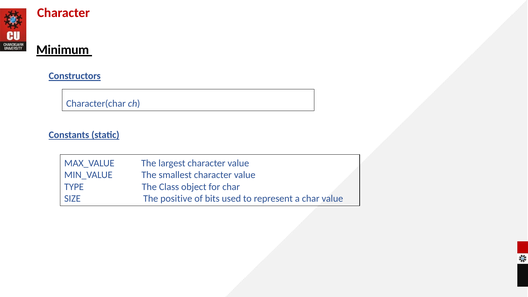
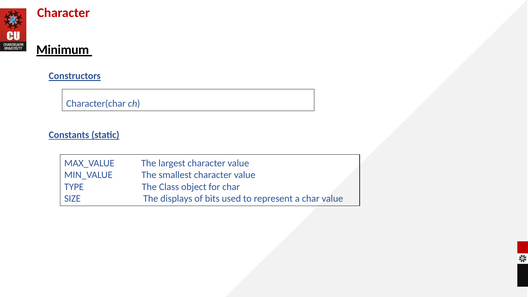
positive: positive -> displays
